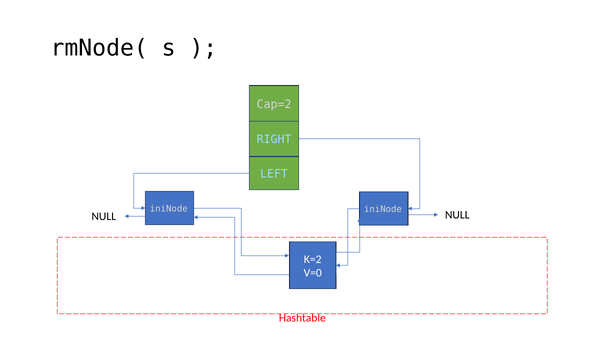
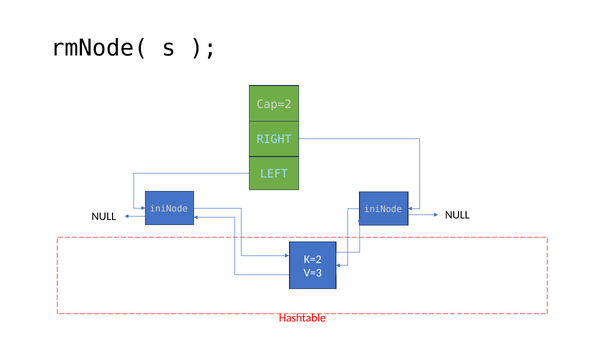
V=0: V=0 -> V=3
